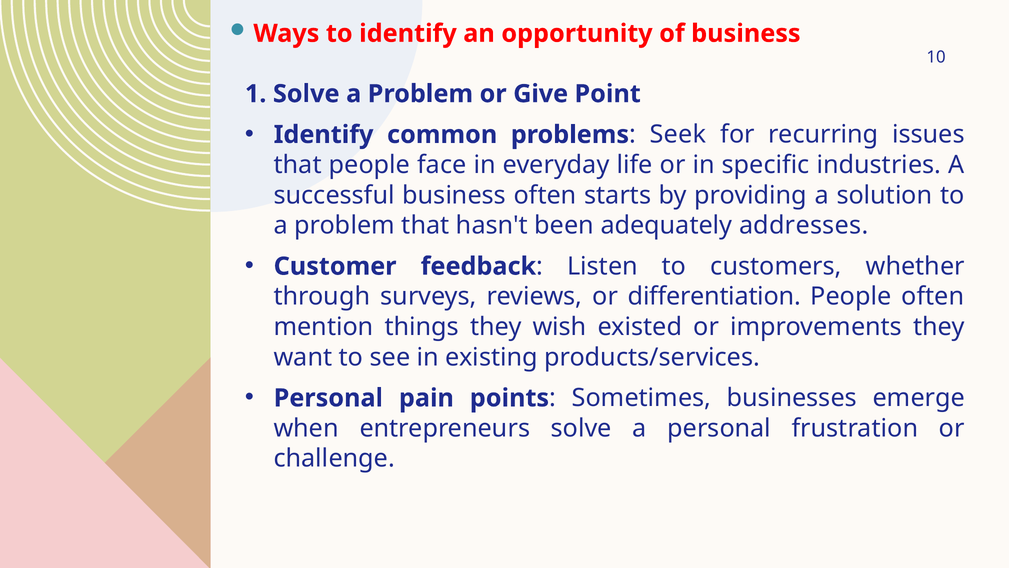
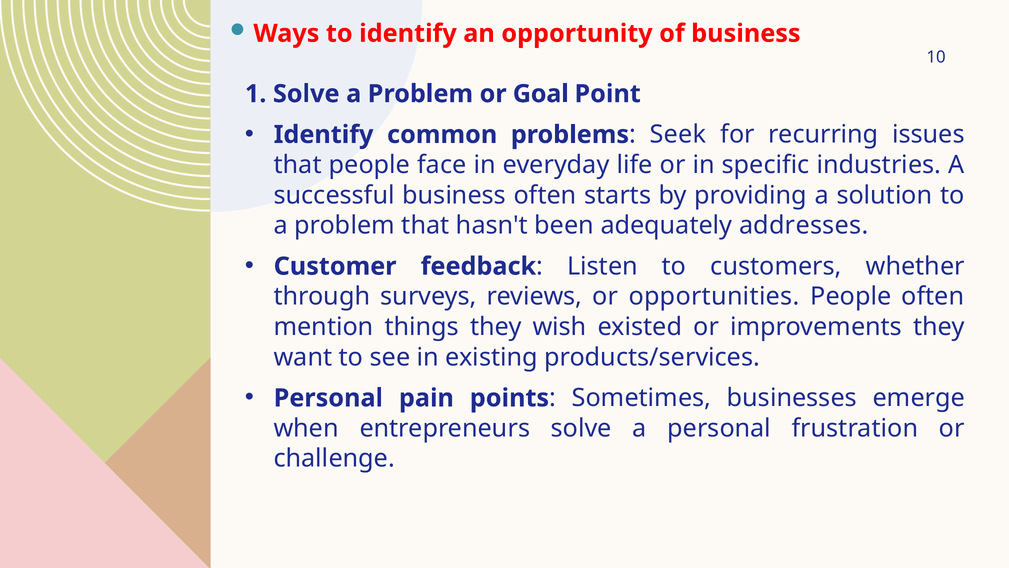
Give: Give -> Goal
differentiation: differentiation -> opportunities
